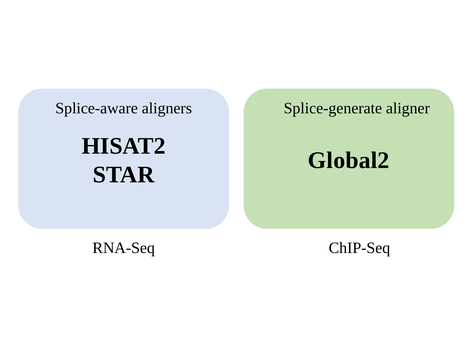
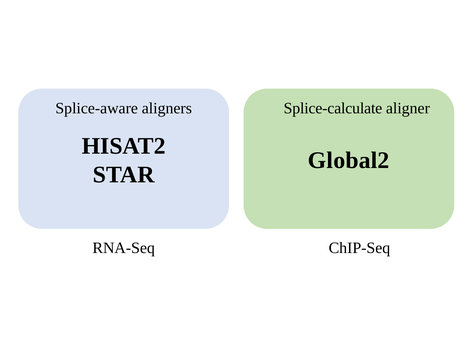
Splice-generate: Splice-generate -> Splice-calculate
